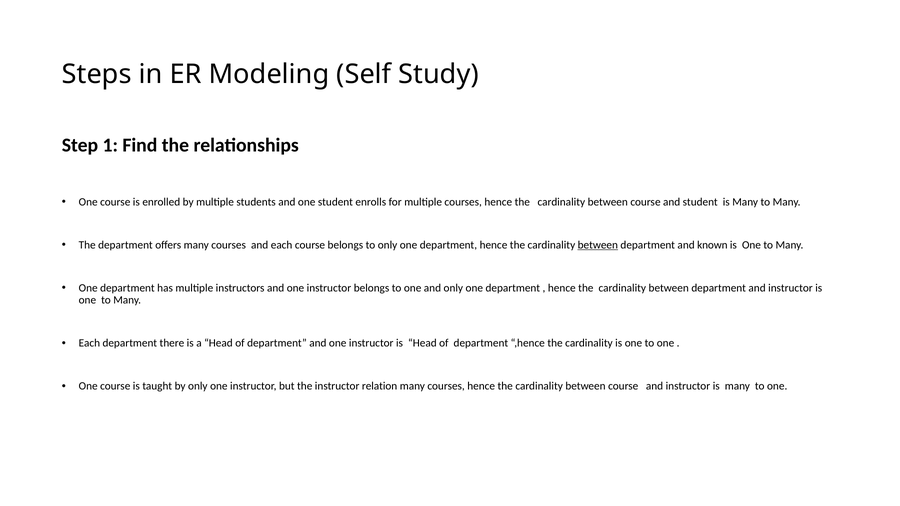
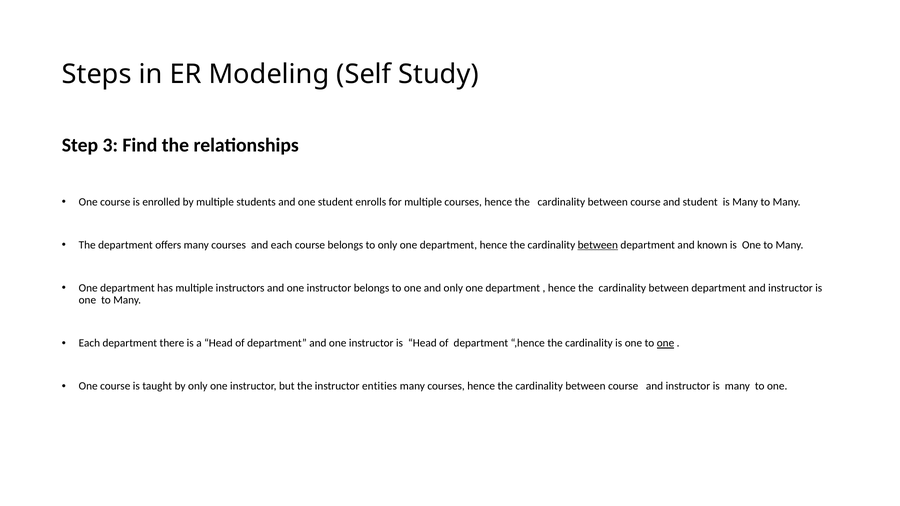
1: 1 -> 3
one at (665, 343) underline: none -> present
relation: relation -> entities
